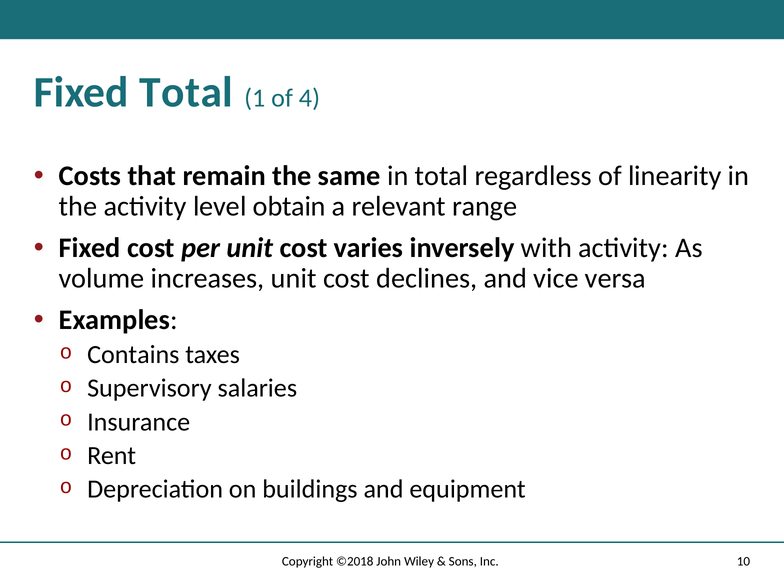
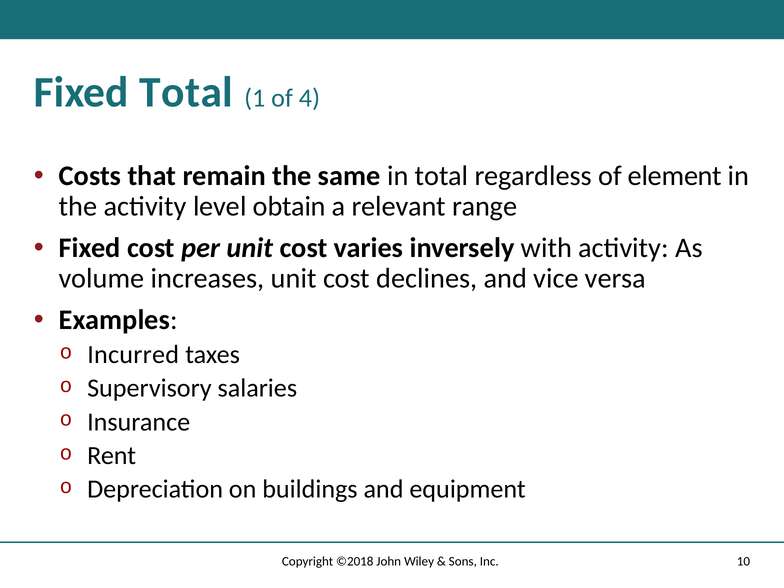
linearity: linearity -> element
Contains: Contains -> Incurred
